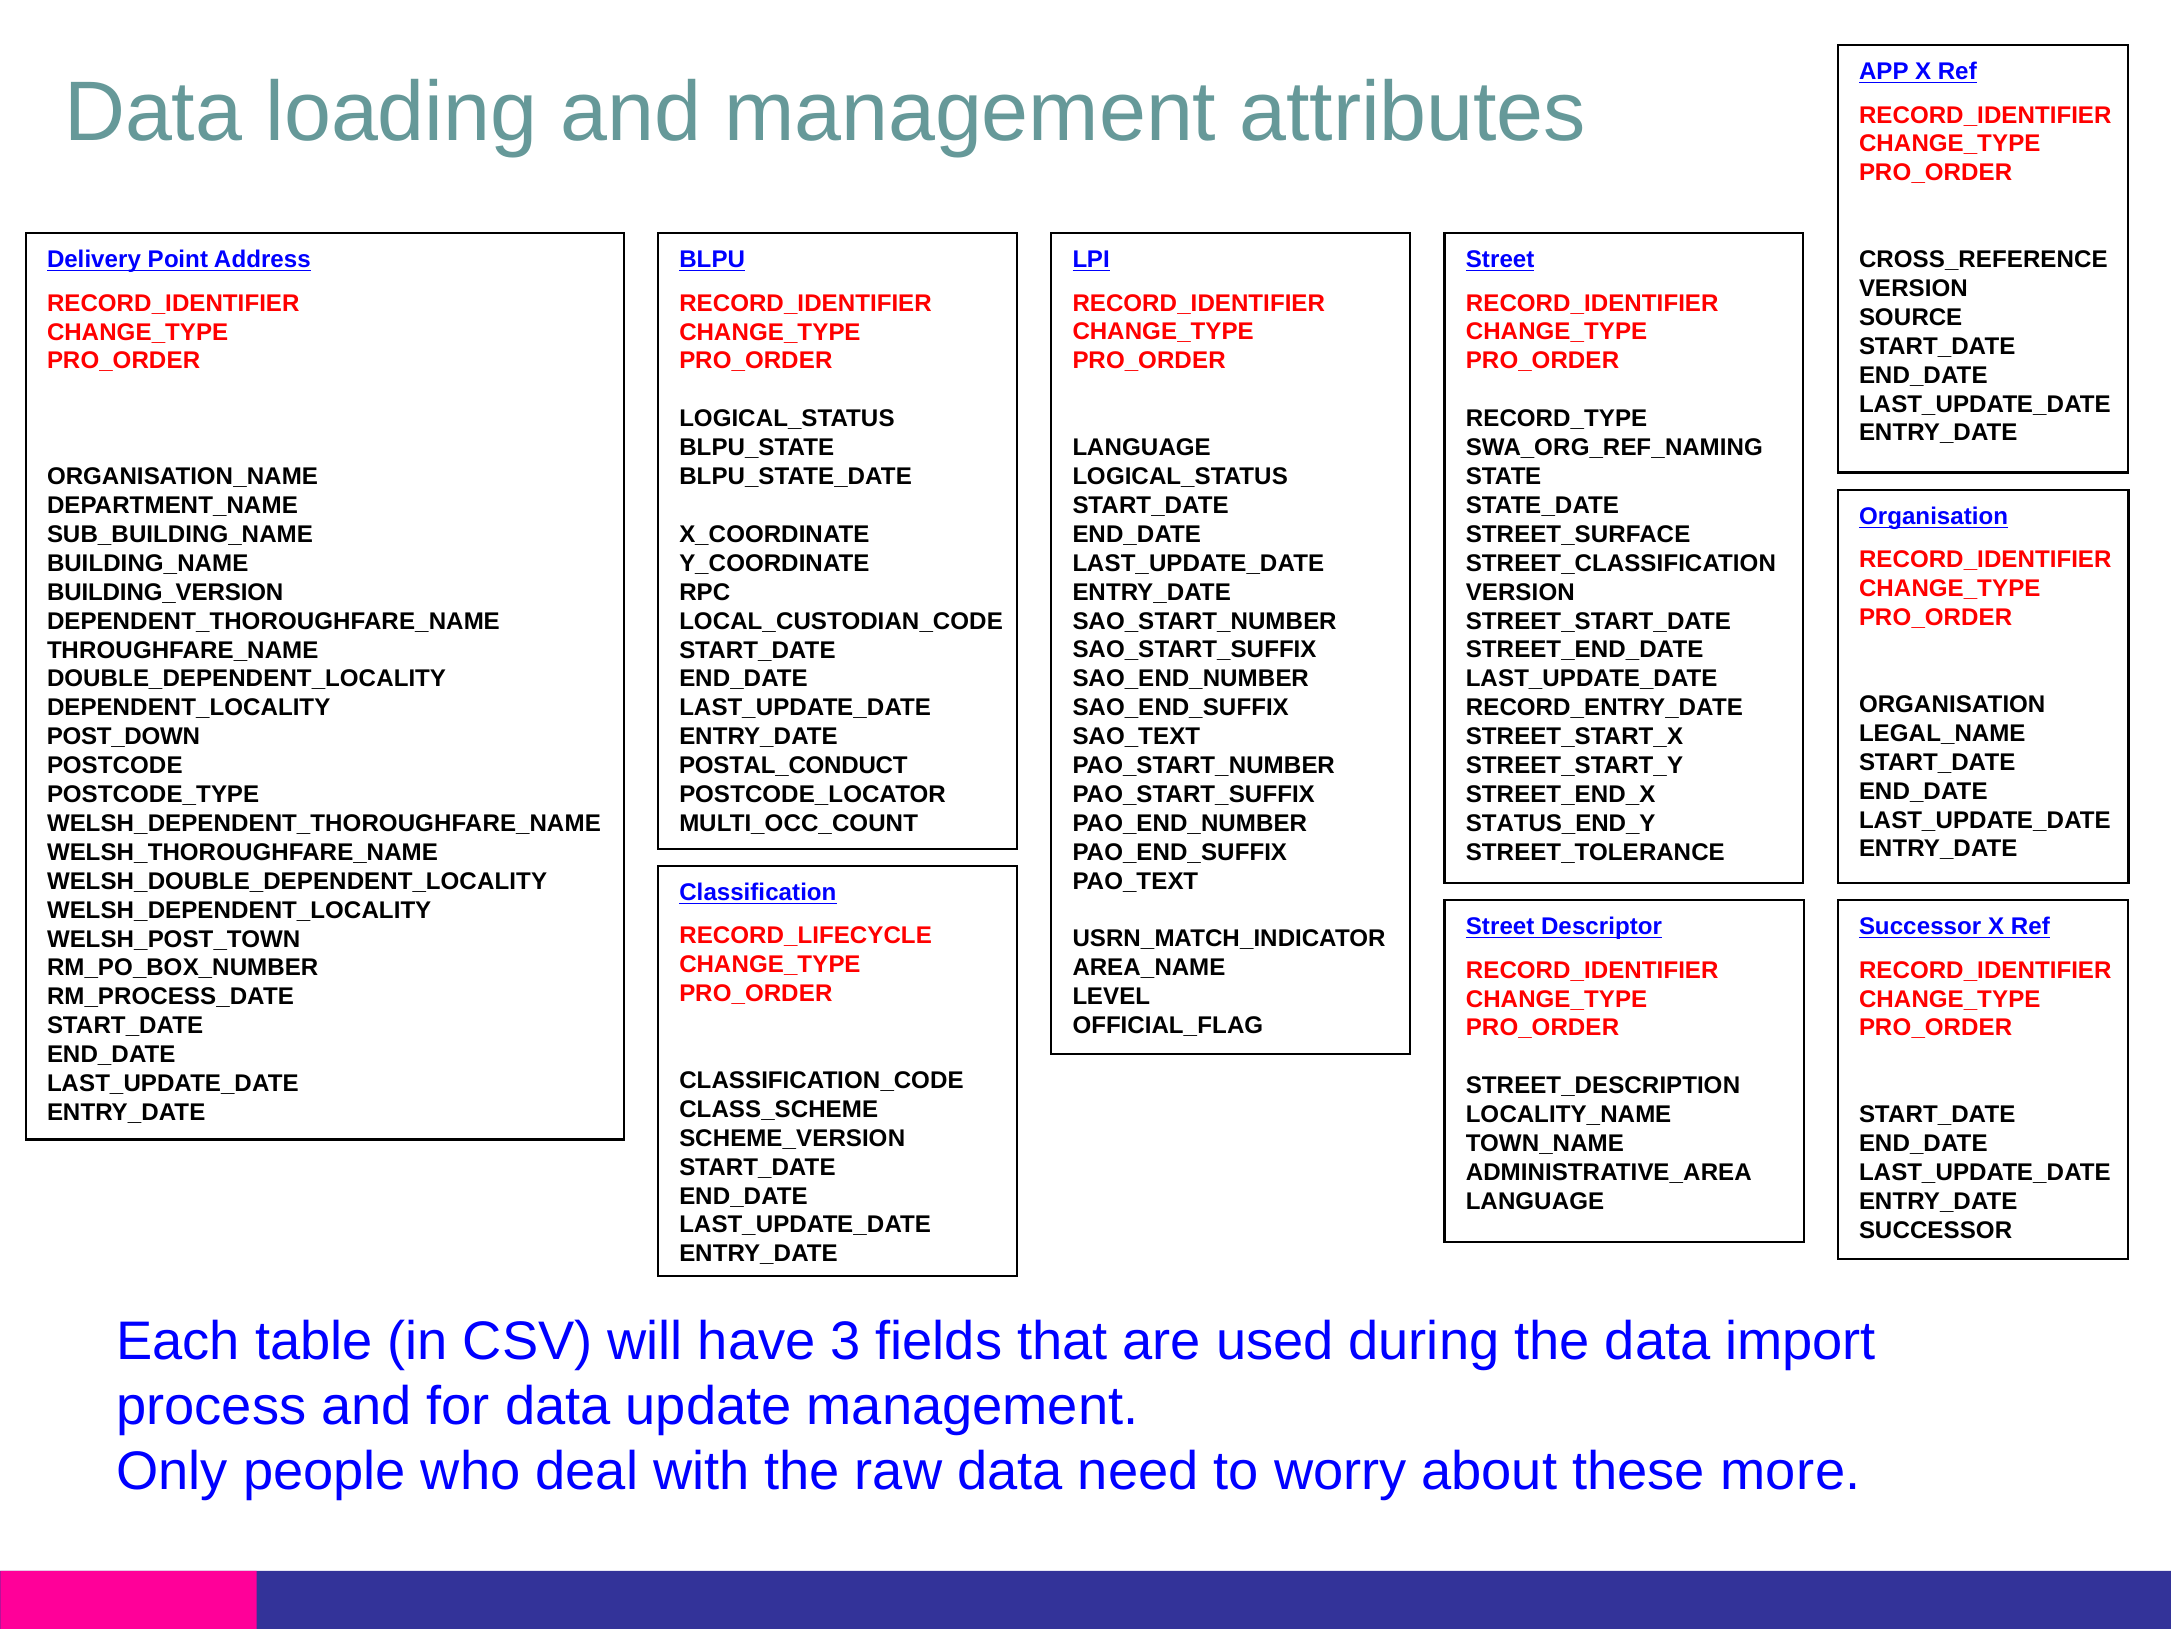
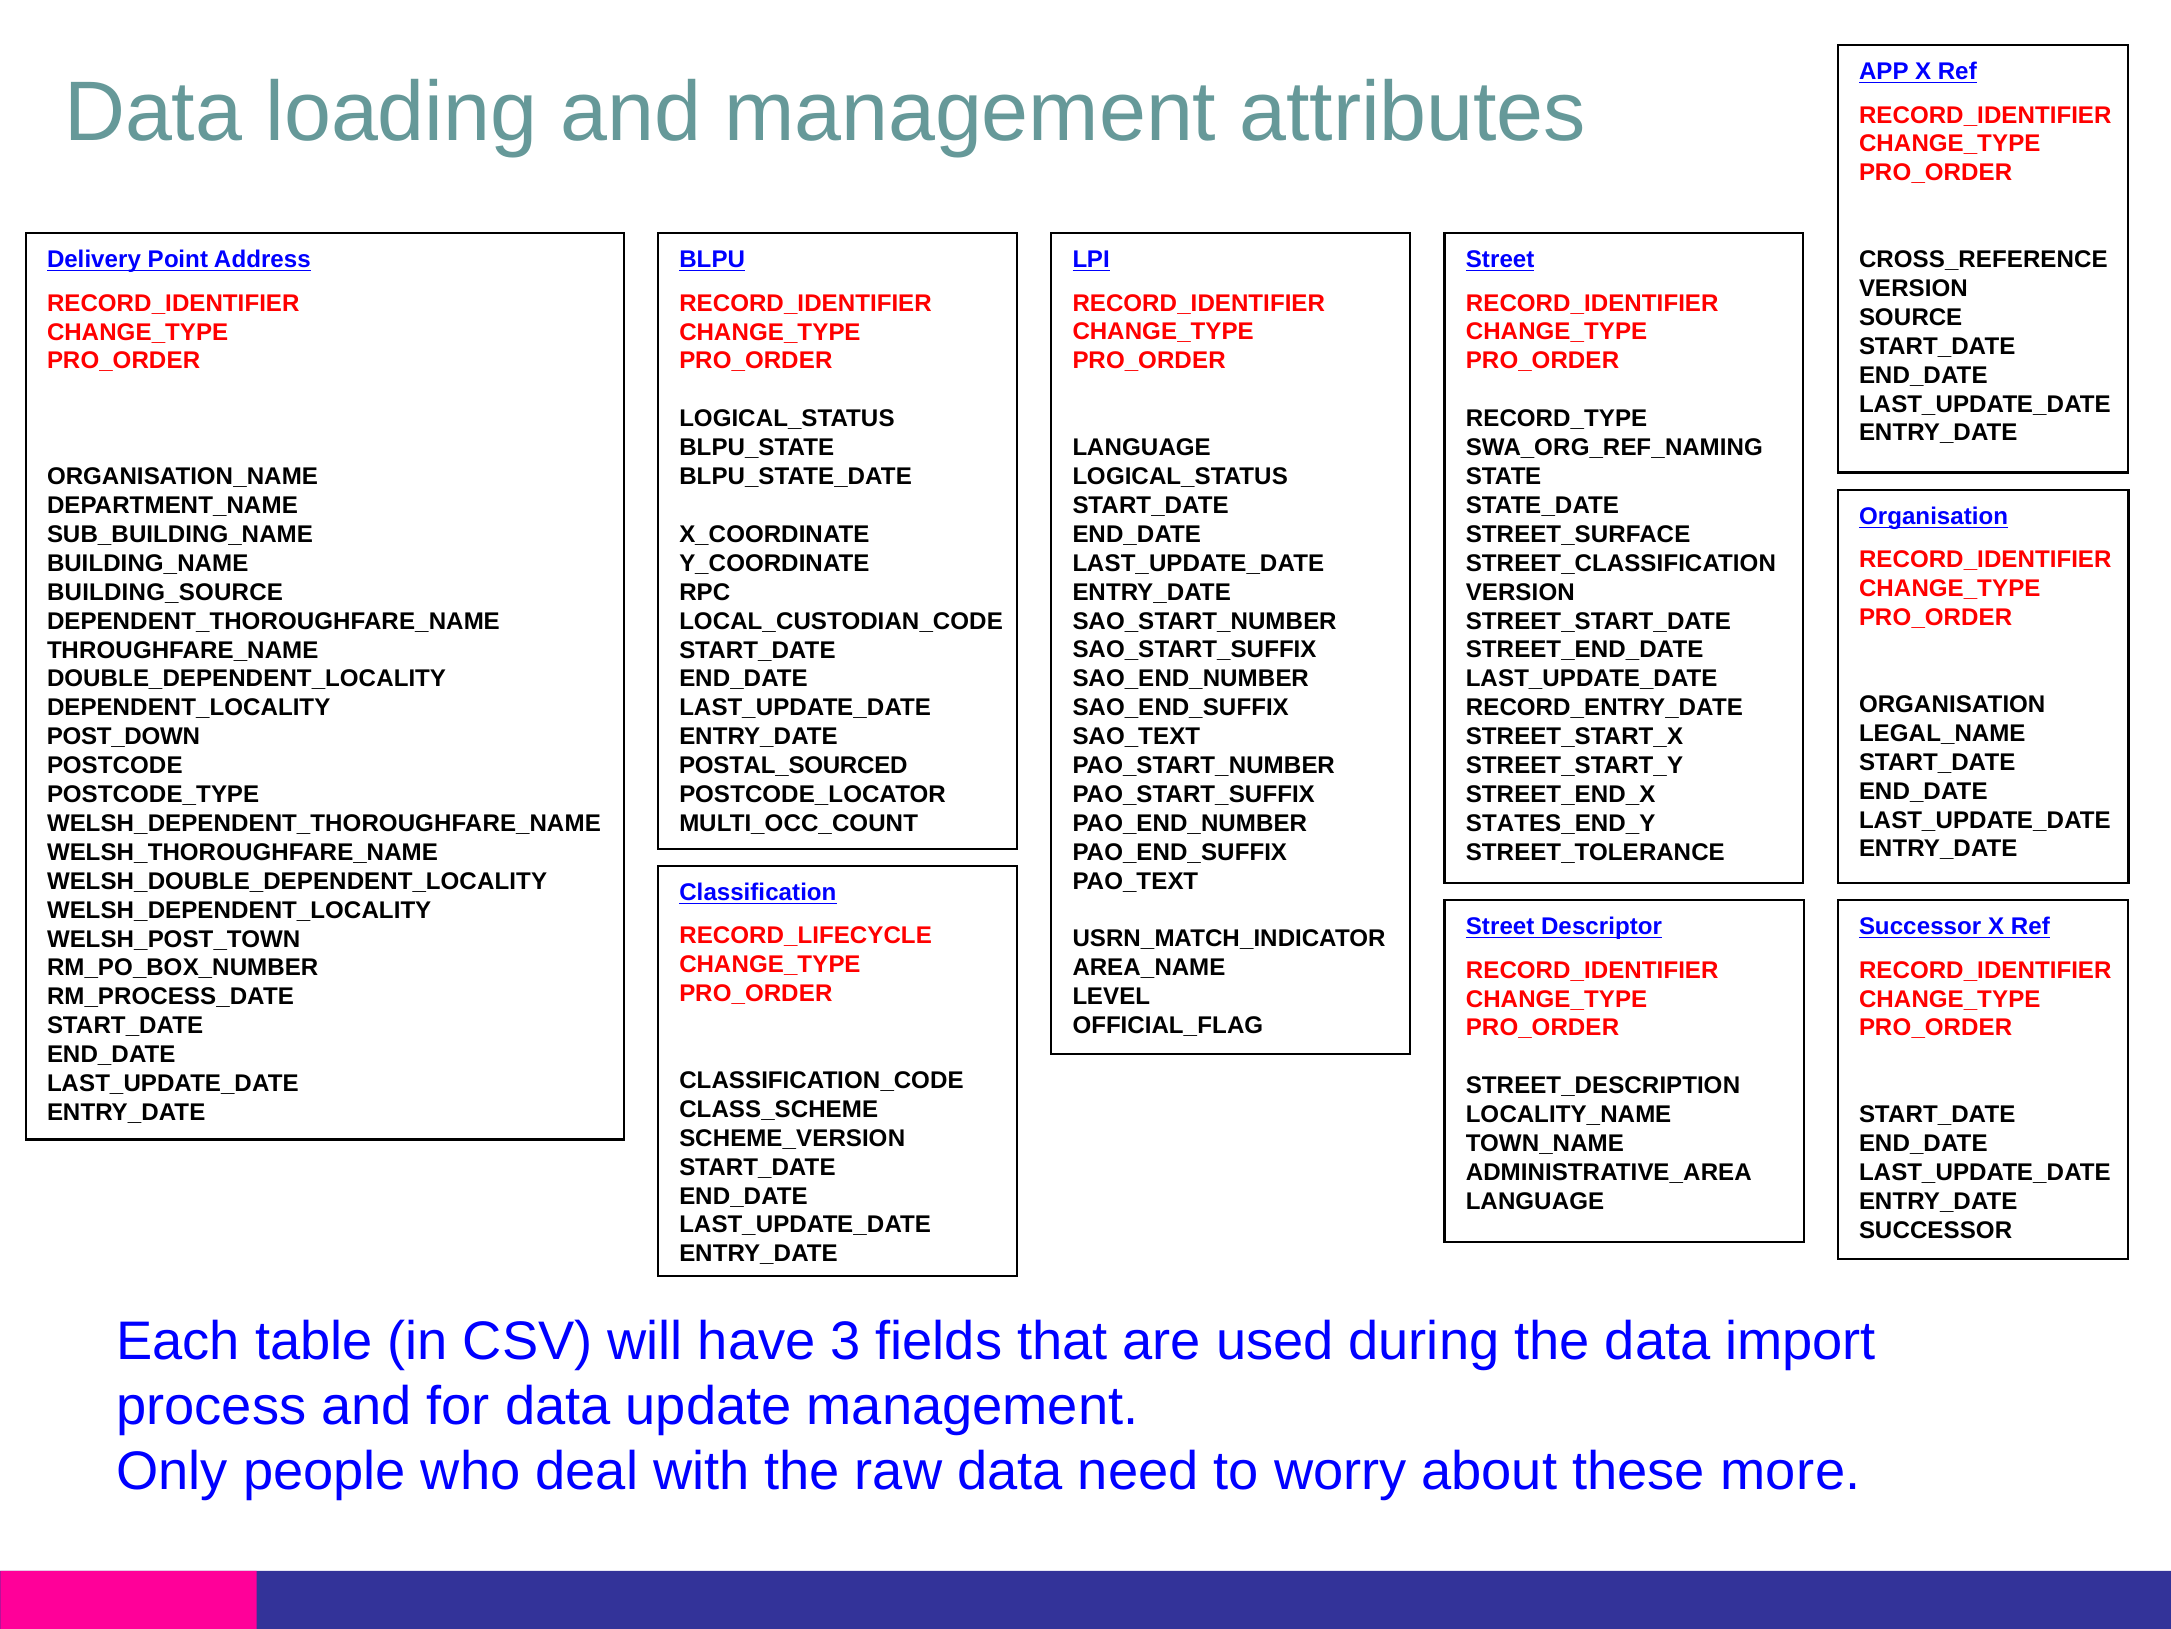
BUILDING_VERSION: BUILDING_VERSION -> BUILDING_SOURCE
POSTAL_CONDUCT: POSTAL_CONDUCT -> POSTAL_SOURCED
STATUS_END_Y: STATUS_END_Y -> STATES_END_Y
